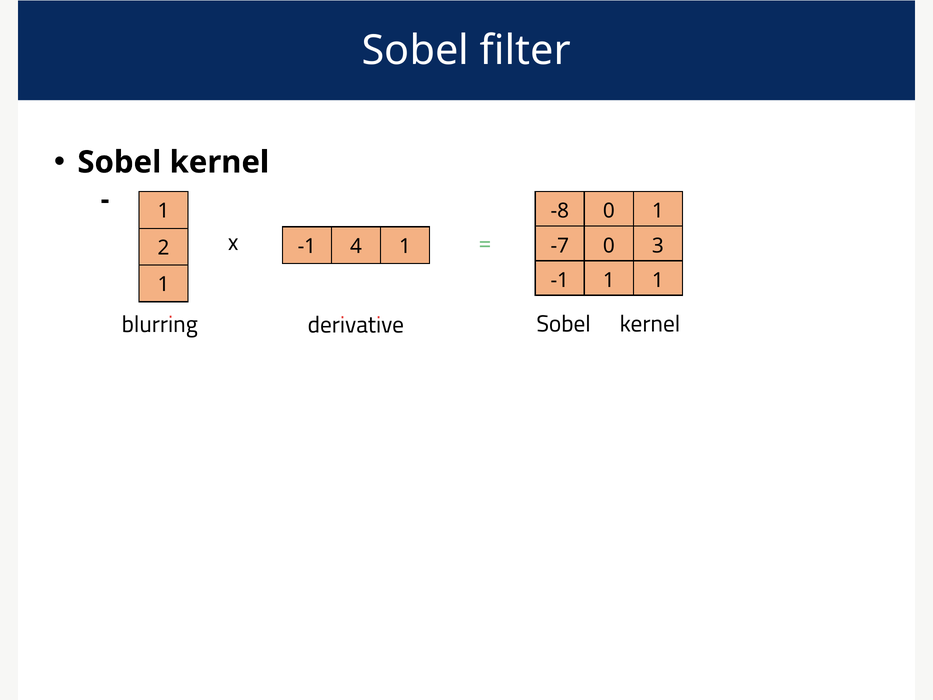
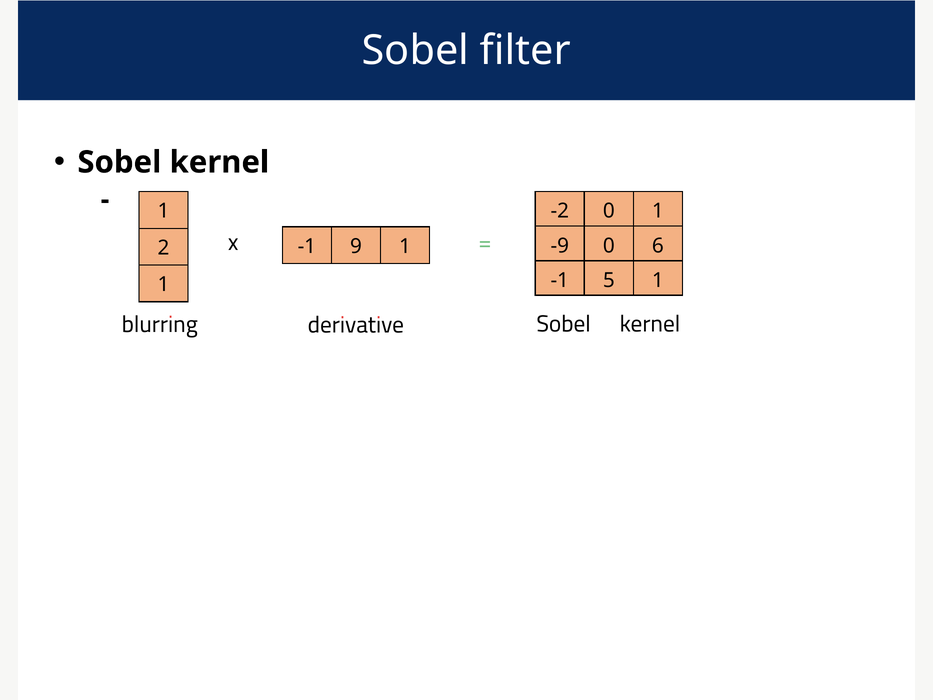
-8: -8 -> -2
-7: -7 -> -9
3: 3 -> 6
4: 4 -> 9
-1 1: 1 -> 5
